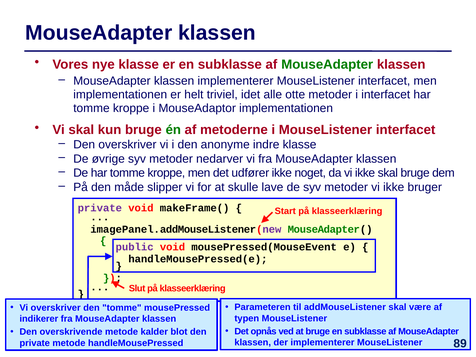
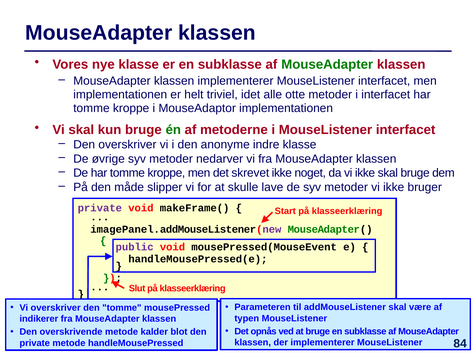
udfører: udfører -> skrevet
89: 89 -> 84
